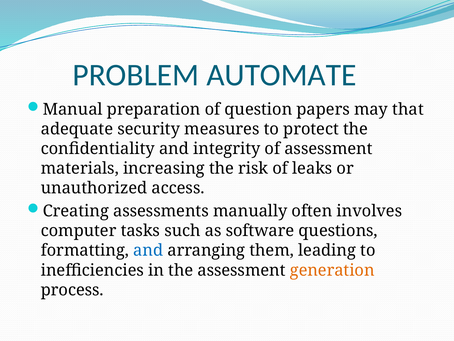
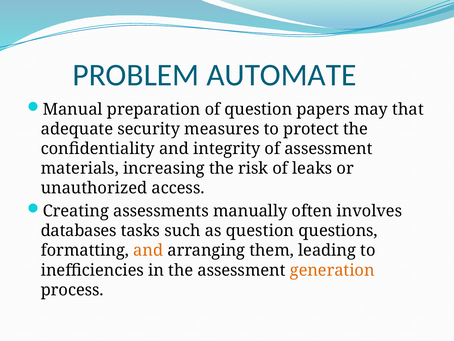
computer: computer -> databases
as software: software -> question
and at (148, 250) colour: blue -> orange
